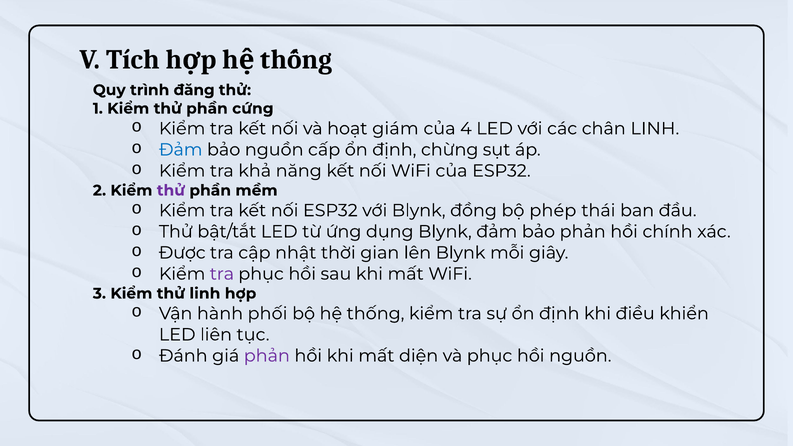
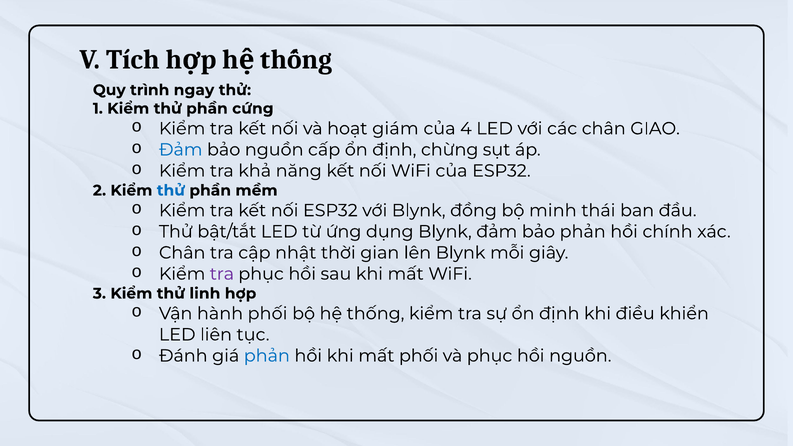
đăng: đăng -> ngay
chân LINH: LINH -> GIAO
thử at (171, 191) colour: purple -> blue
phép: phép -> minh
Được at (182, 253): Được -> Chân
phản at (267, 356) colour: purple -> blue
mất diện: diện -> phối
